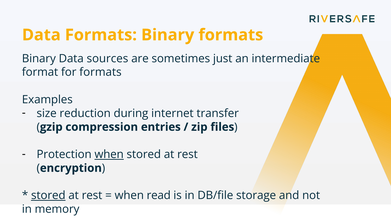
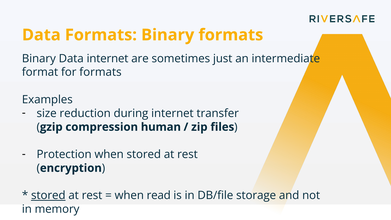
Data sources: sources -> internet
entries: entries -> human
when at (109, 154) underline: present -> none
